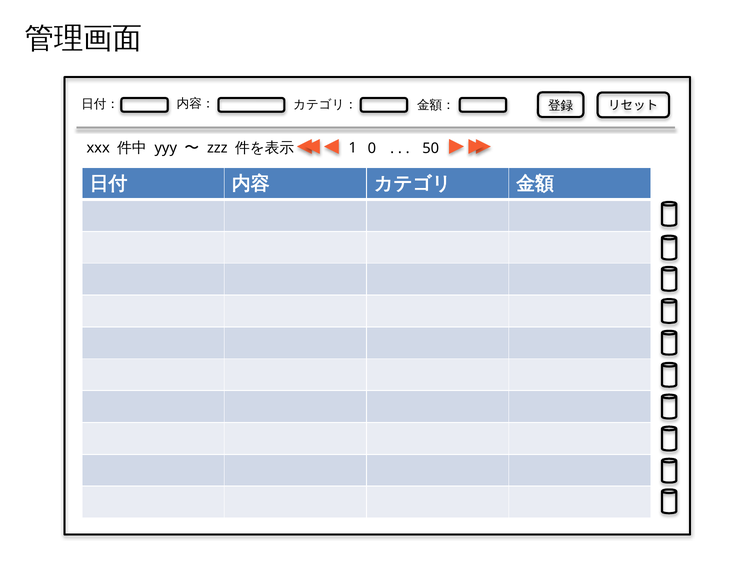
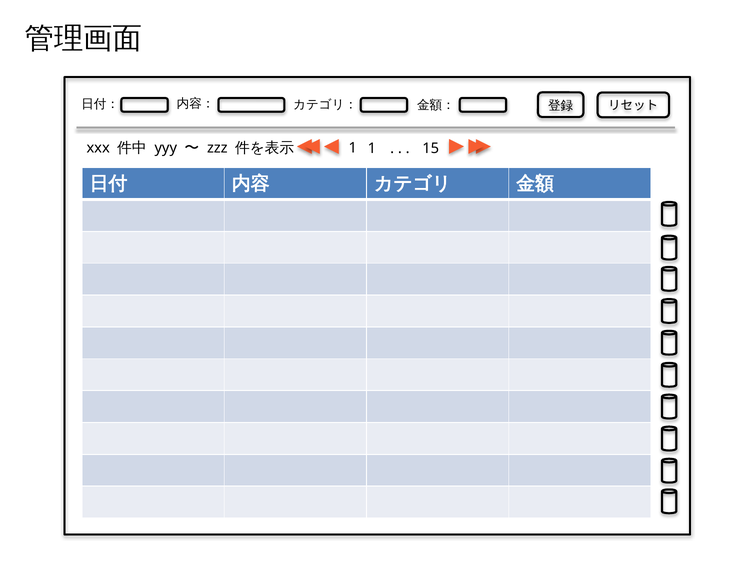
1 0: 0 -> 1
50: 50 -> 15
